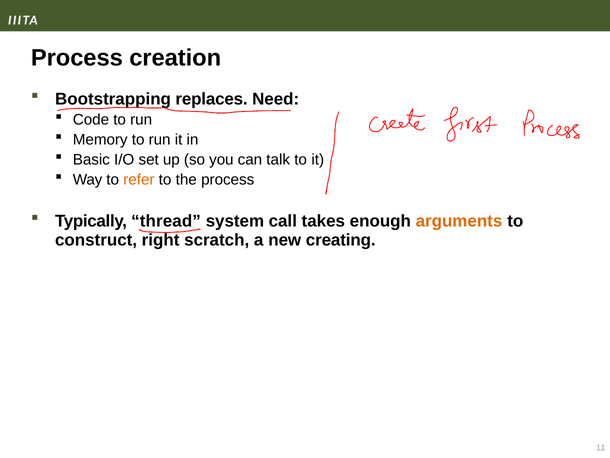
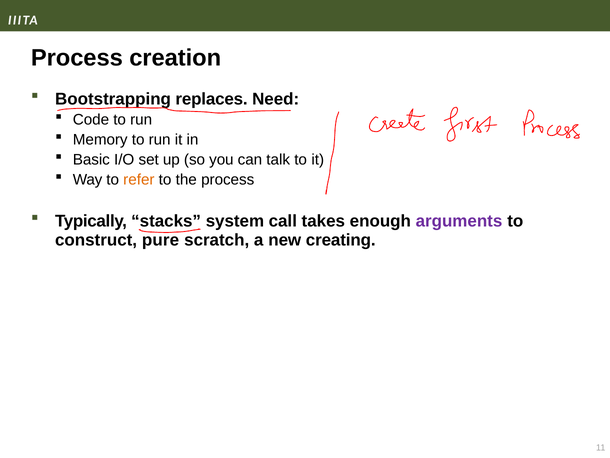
thread: thread -> stacks
arguments colour: orange -> purple
right: right -> pure
